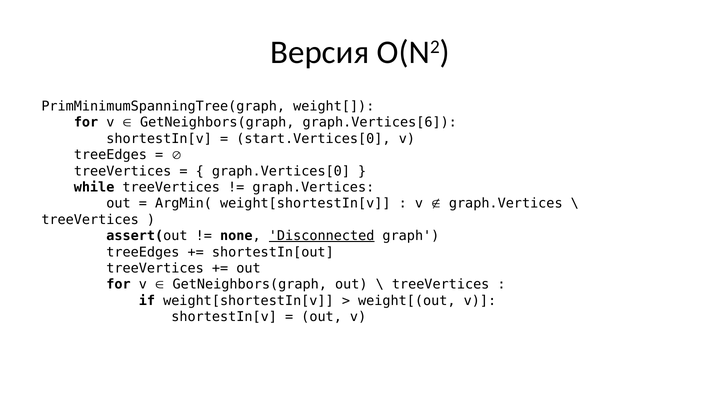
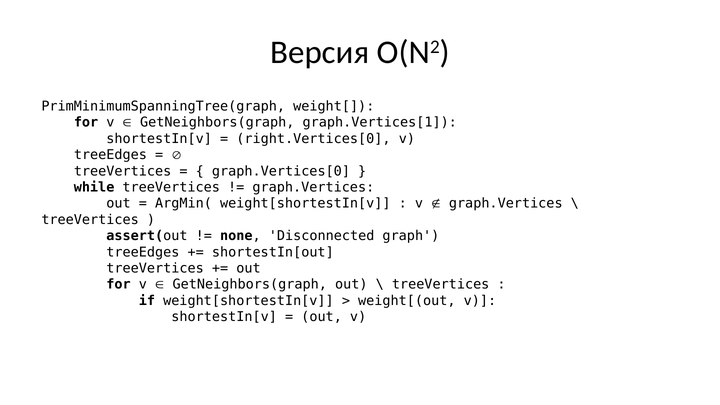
graph.Vertices[6: graph.Vertices[6 -> graph.Vertices[1
start.Vertices[0: start.Vertices[0 -> right.Vertices[0
Disconnected underline: present -> none
